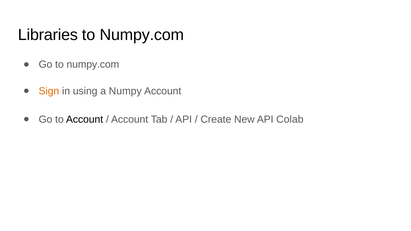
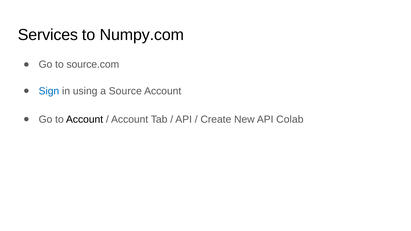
Libraries: Libraries -> Services
Go to numpy.com: numpy.com -> source.com
Sign colour: orange -> blue
Numpy: Numpy -> Source
